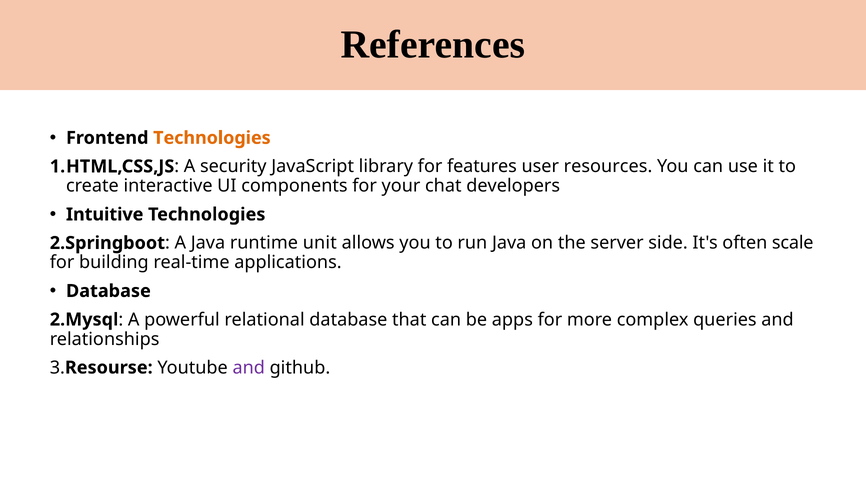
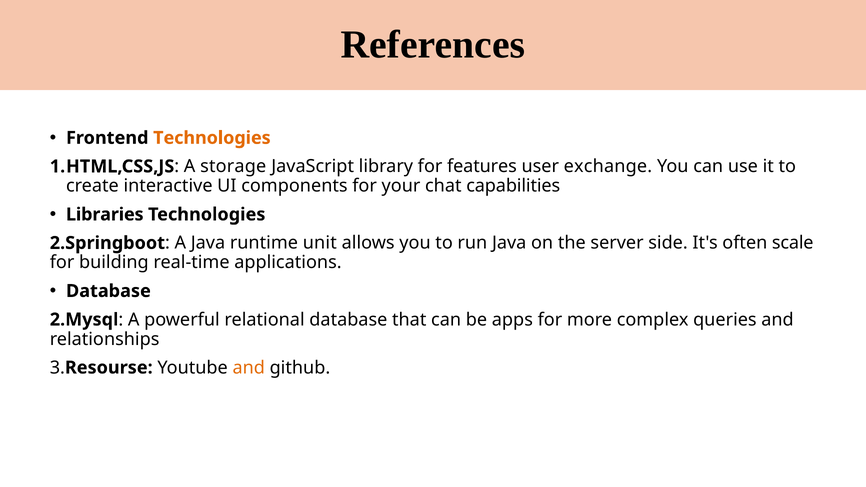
security: security -> storage
resources: resources -> exchange
developers: developers -> capabilities
Intuitive: Intuitive -> Libraries
and at (249, 368) colour: purple -> orange
